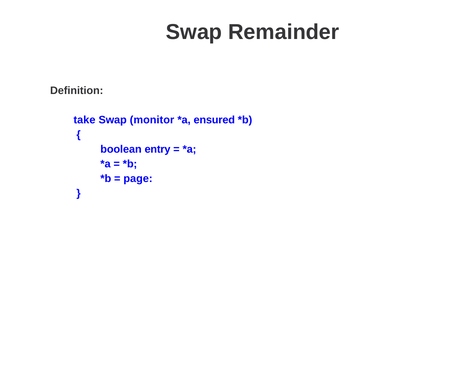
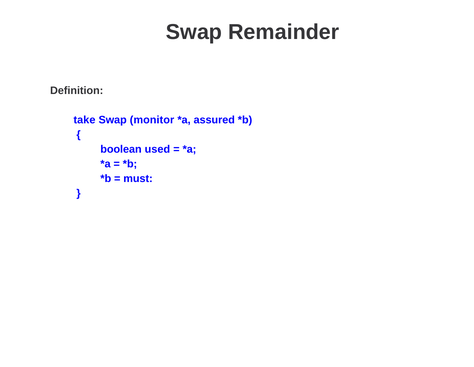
ensured: ensured -> assured
entry: entry -> used
page: page -> must
